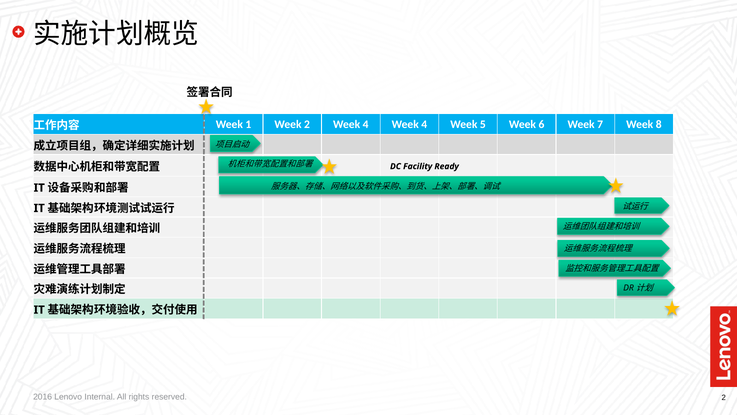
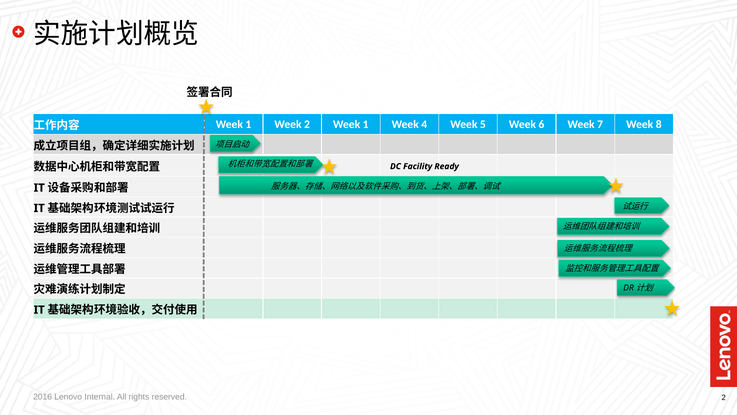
2 Week 4: 4 -> 1
